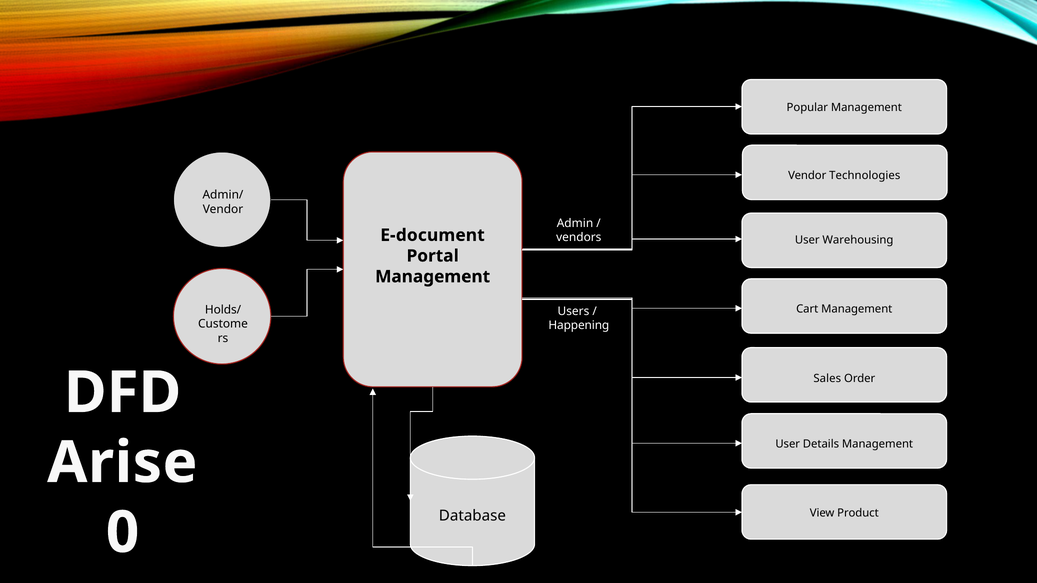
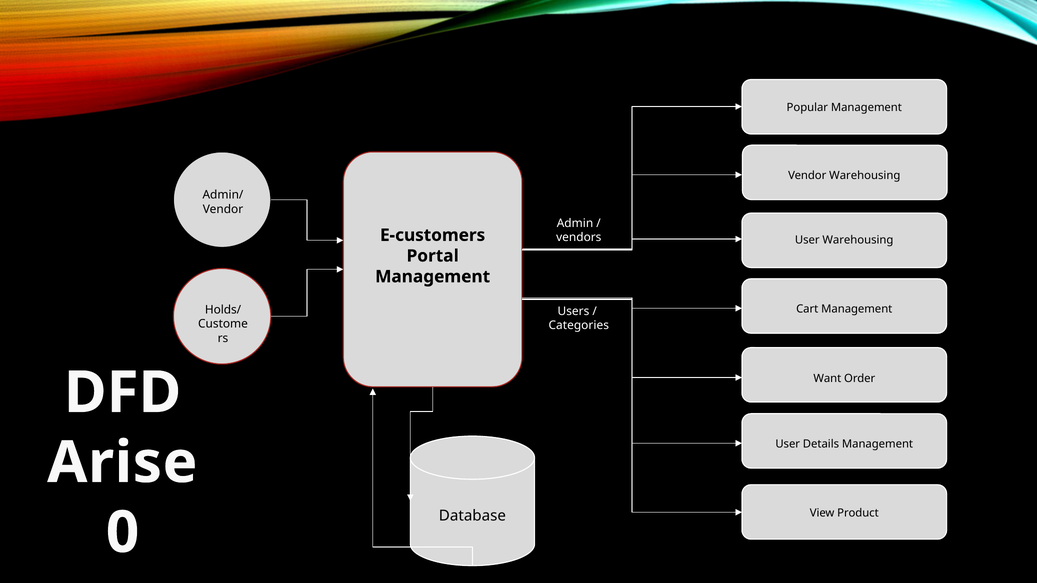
Vendor Technologies: Technologies -> Warehousing
E-document: E-document -> E-customers
Happening: Happening -> Categories
Sales: Sales -> Want
